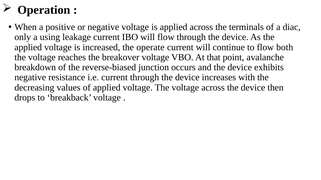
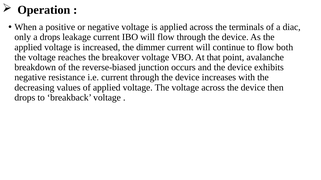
a using: using -> drops
operate: operate -> dimmer
